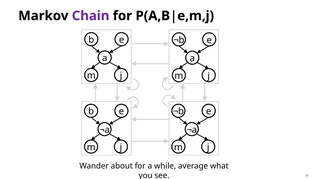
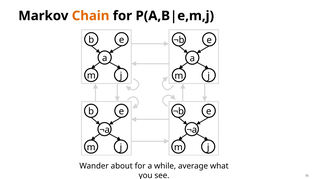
Chain colour: purple -> orange
